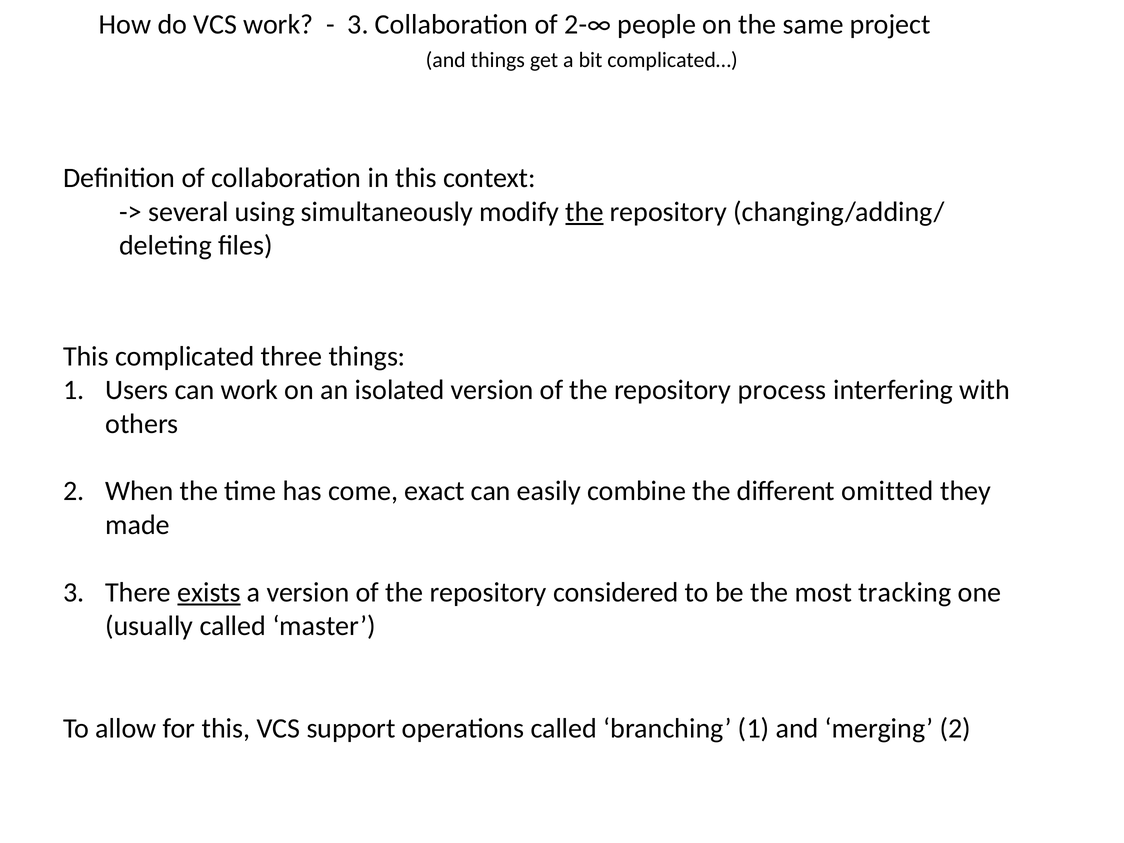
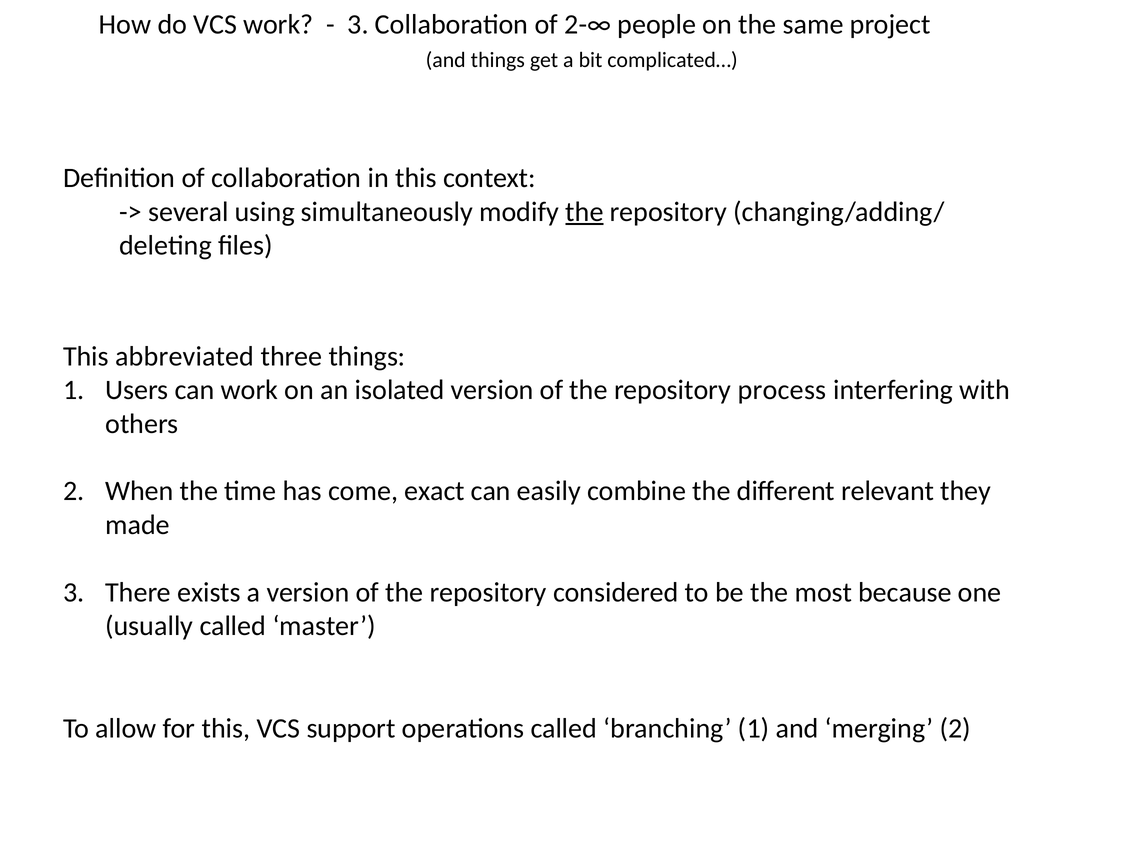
complicated: complicated -> abbreviated
omitted: omitted -> relevant
exists underline: present -> none
tracking: tracking -> because
